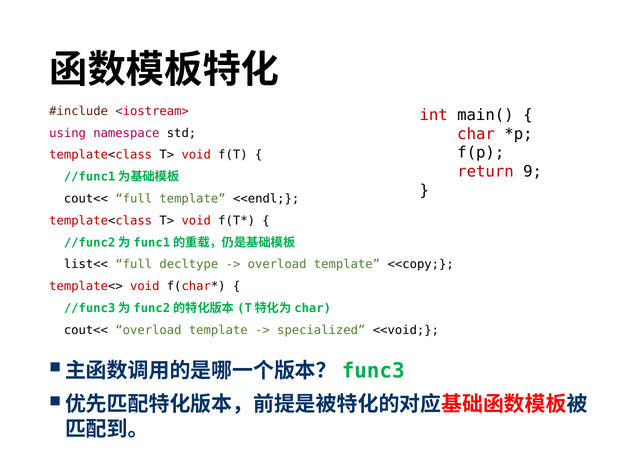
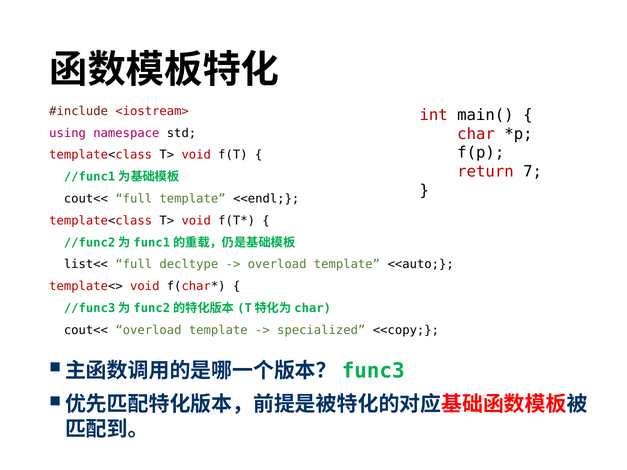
9: 9 -> 7
<<copy: <<copy -> <<auto
<<void: <<void -> <<copy
